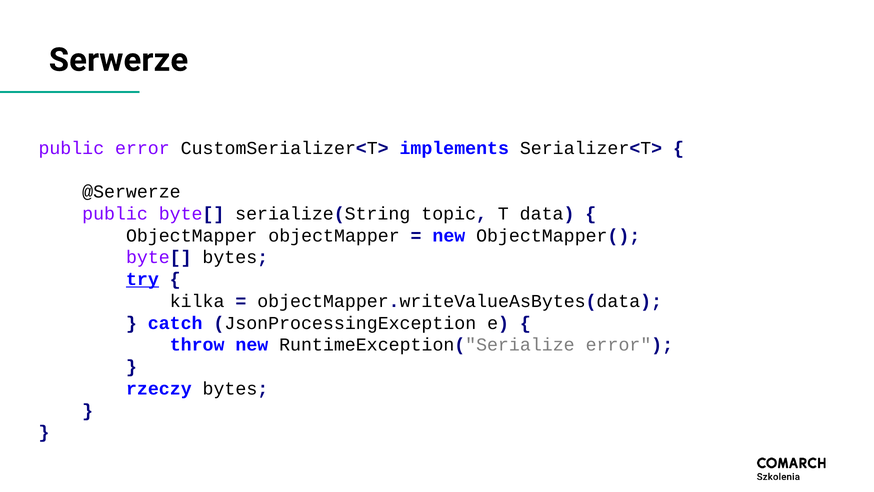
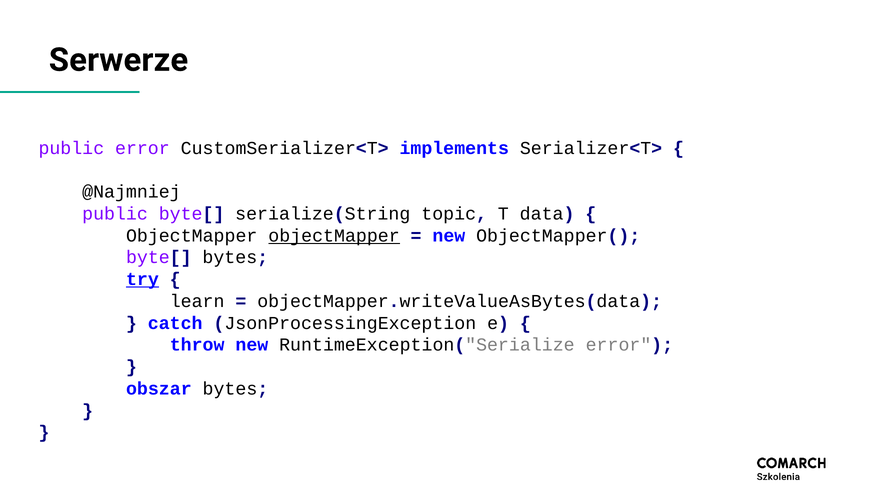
@Serwerze: @Serwerze -> @Najmniej
objectMapper at (334, 235) underline: none -> present
kilka: kilka -> learn
rzeczy: rzeczy -> obszar
